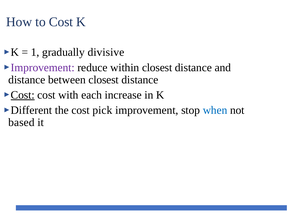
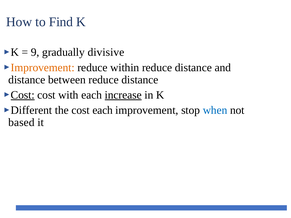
to Cost: Cost -> Find
1: 1 -> 9
Improvement at (43, 68) colour: purple -> orange
within closest: closest -> reduce
between closest: closest -> reduce
increase underline: none -> present
cost pick: pick -> each
